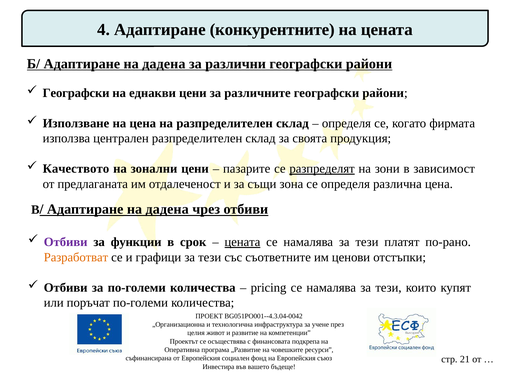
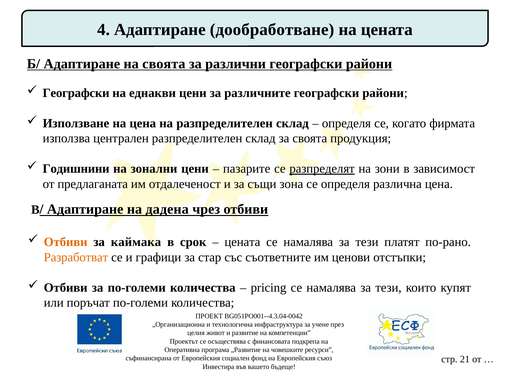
конкурентните: конкурентните -> дообработване
Б/ Адаптиране на дадена: дадена -> своята
Качеството: Качеството -> Годишнини
Отбиви at (66, 242) colour: purple -> orange
функции: функции -> каймака
цената at (242, 242) underline: present -> none
графици за тези: тези -> стар
